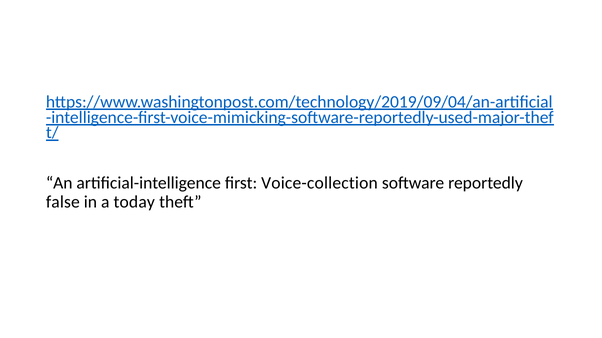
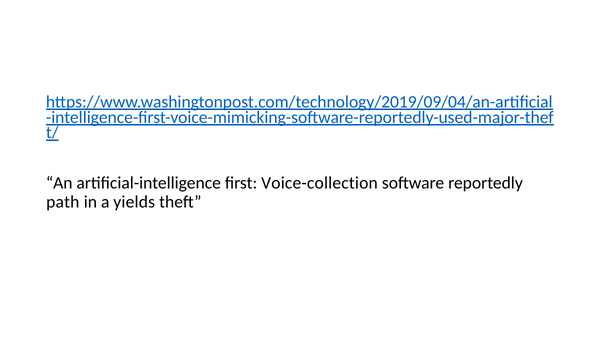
false: false -> path
today: today -> yields
